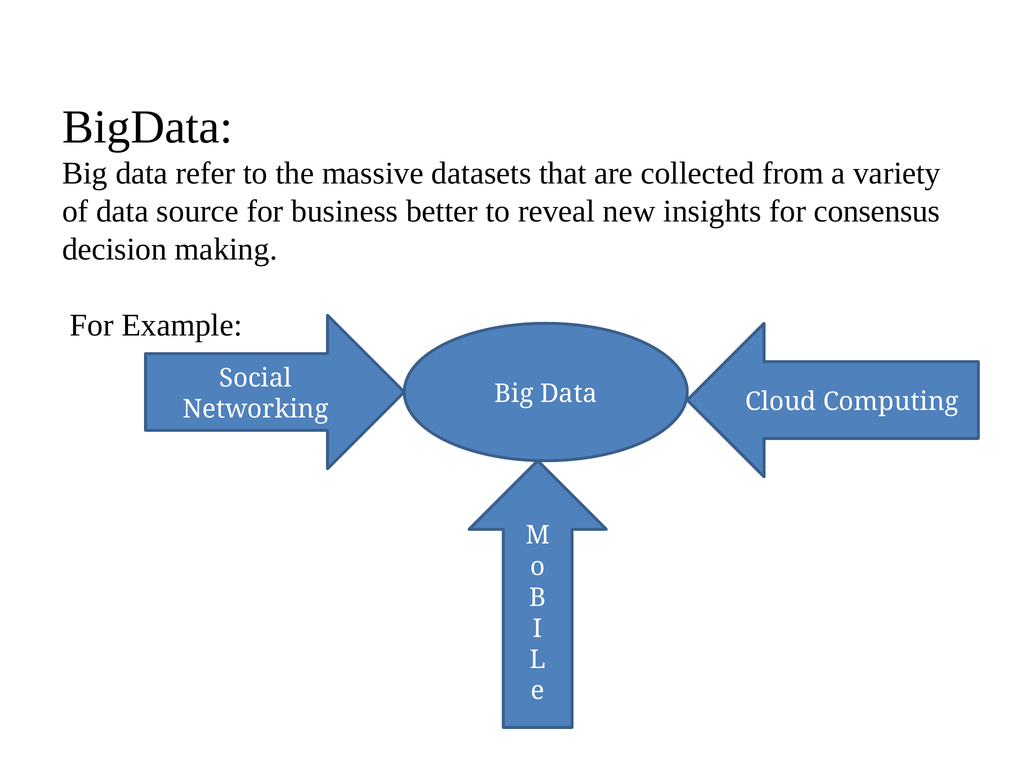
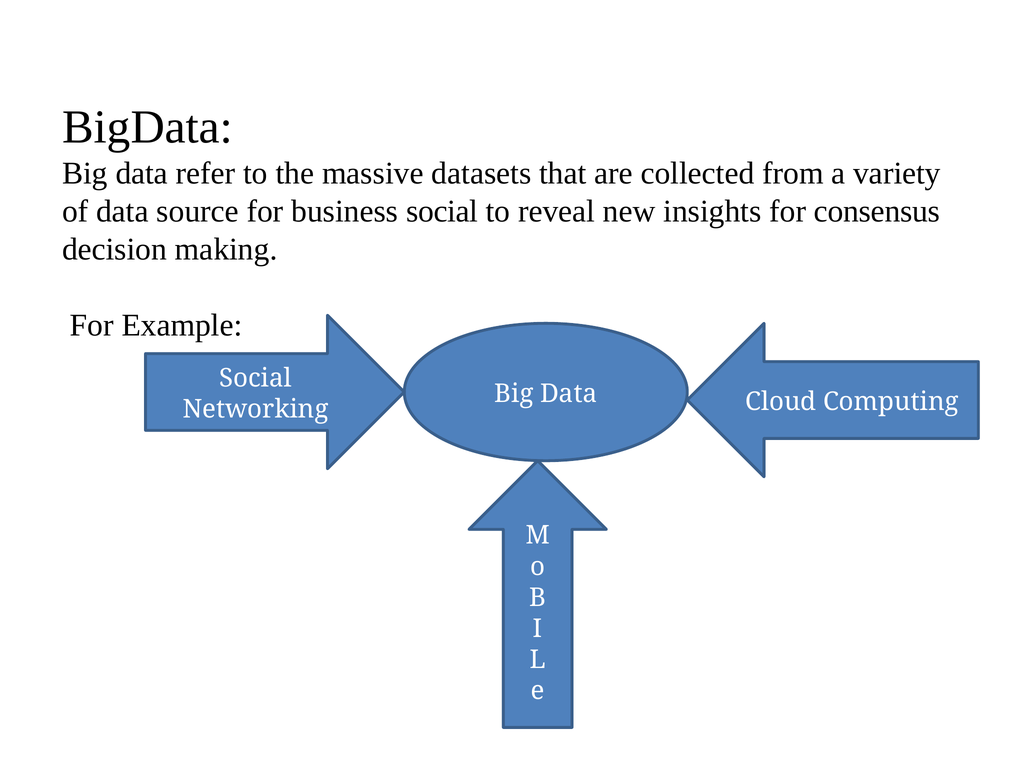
business better: better -> social
